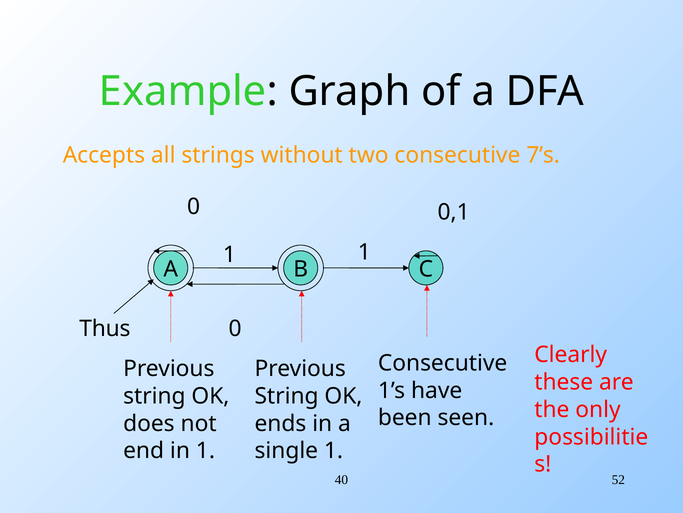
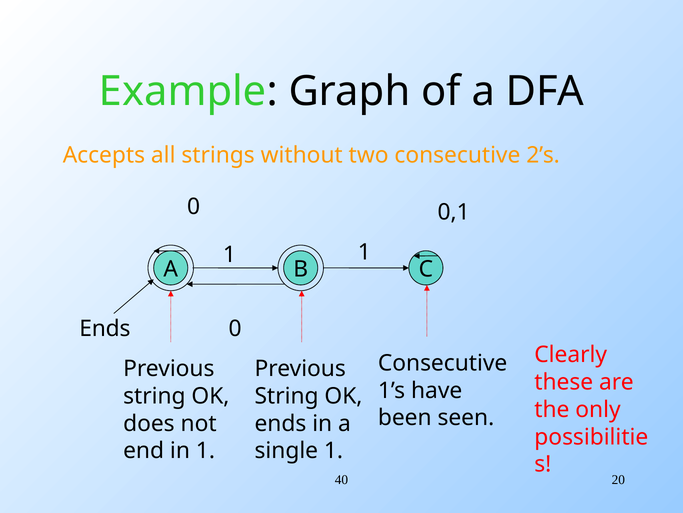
7’s: 7’s -> 2’s
Thus at (105, 328): Thus -> Ends
52: 52 -> 20
